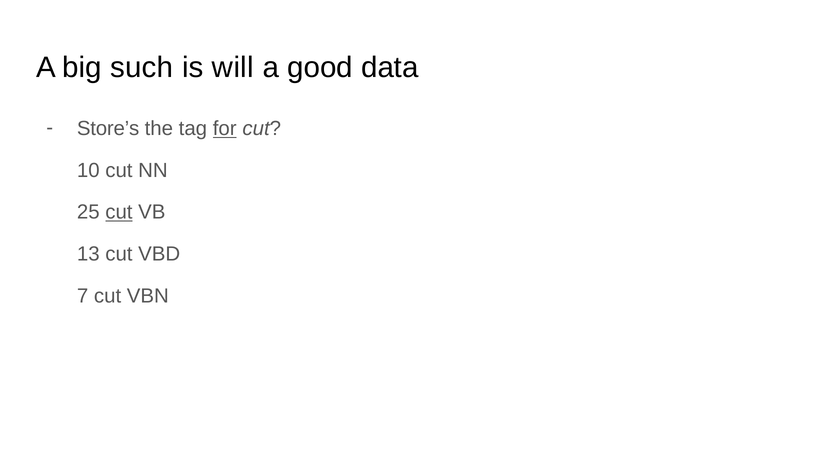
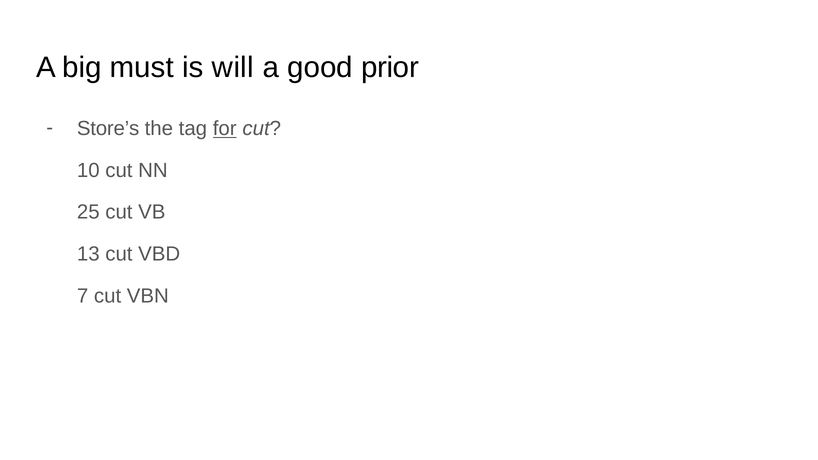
such: such -> must
data: data -> prior
cut at (119, 212) underline: present -> none
